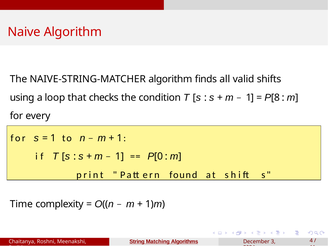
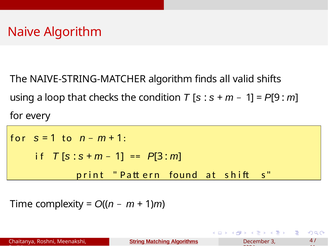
8: 8 -> 9
0 at (158, 157): 0 -> 3
